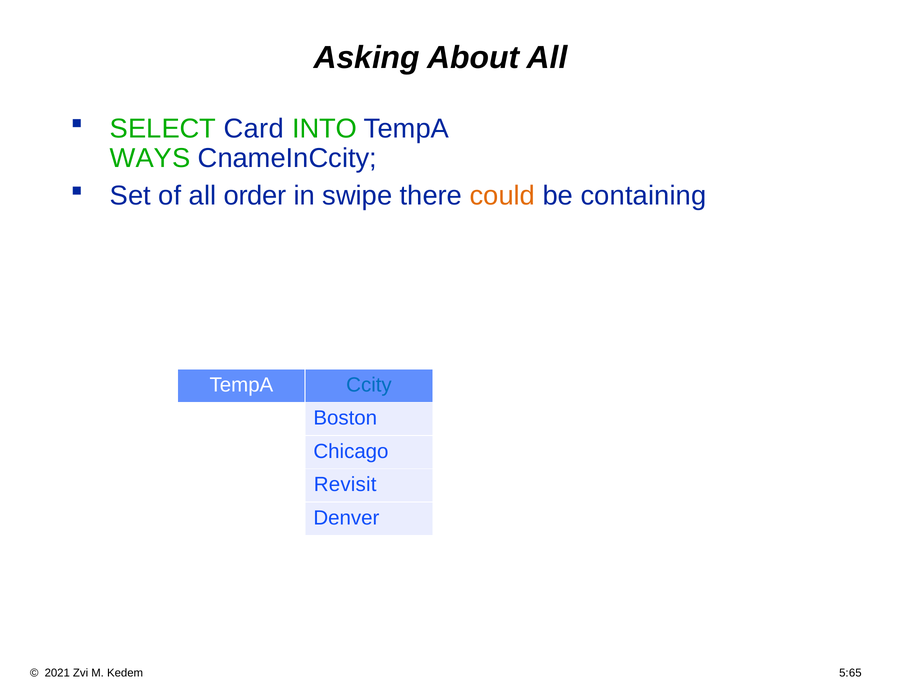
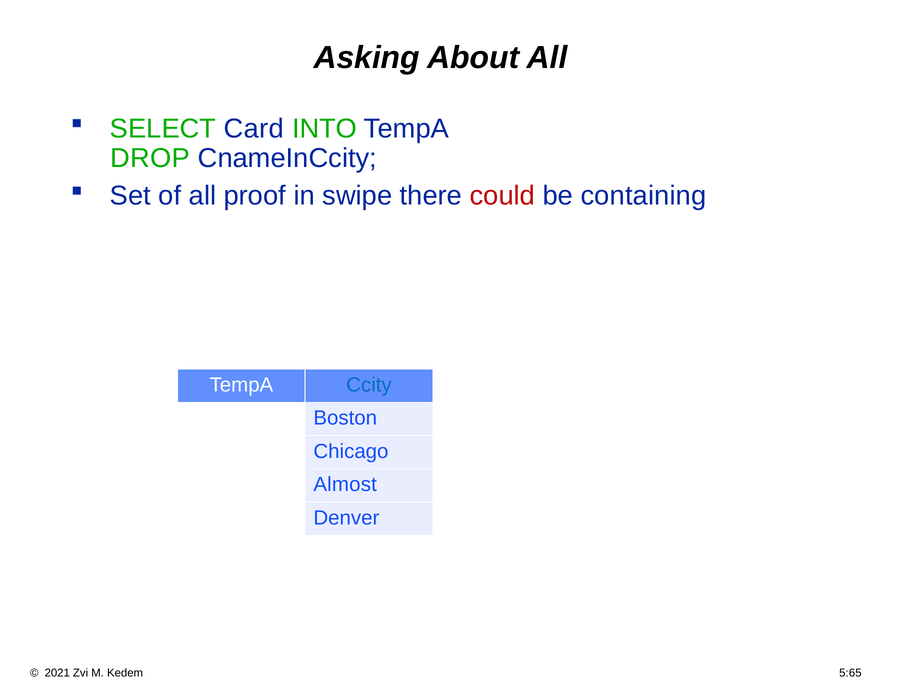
WAYS: WAYS -> DROP
order: order -> proof
could colour: orange -> red
Revisit: Revisit -> Almost
